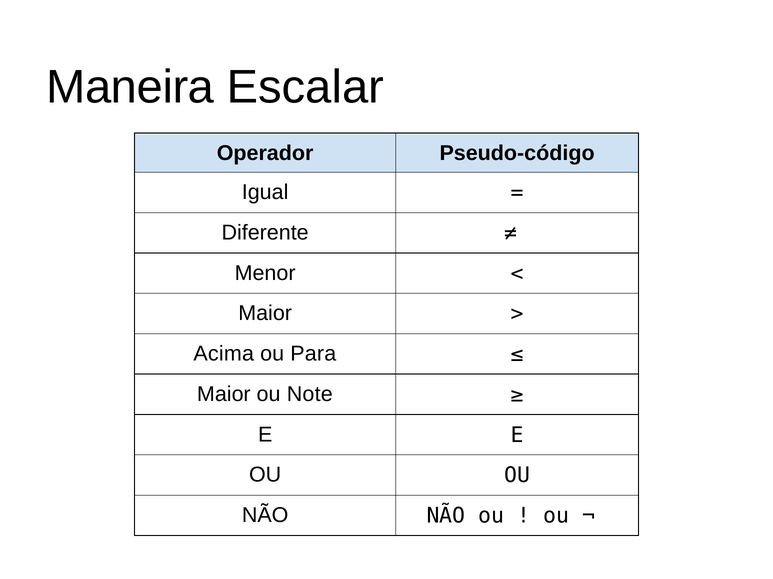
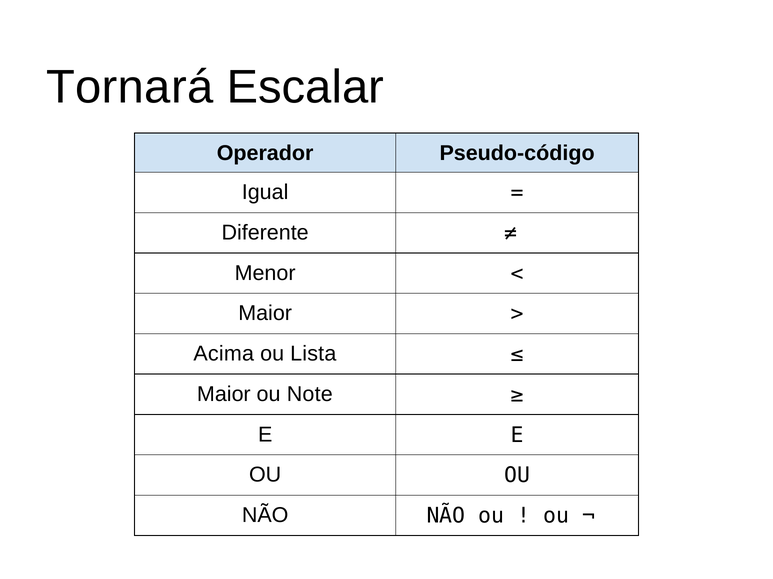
Maneira: Maneira -> Tornará
Para: Para -> Lista
